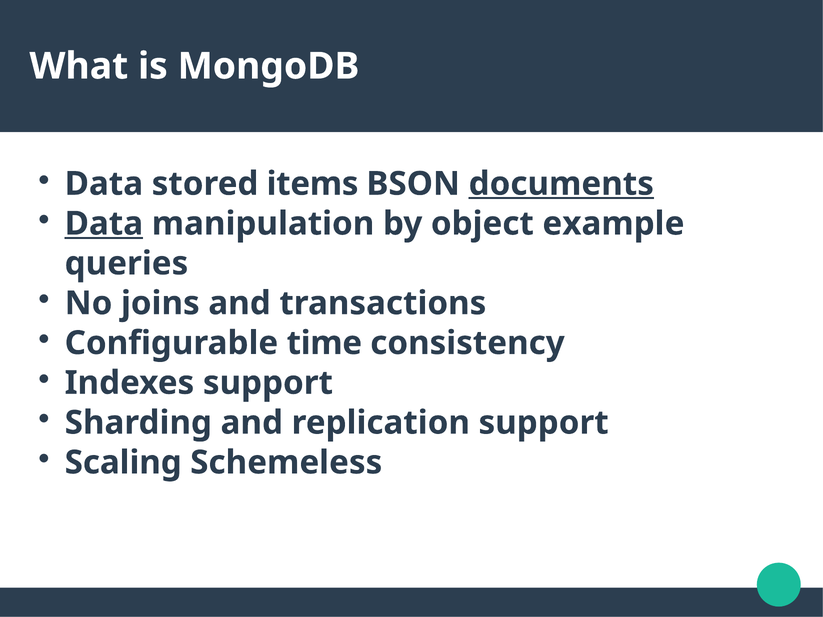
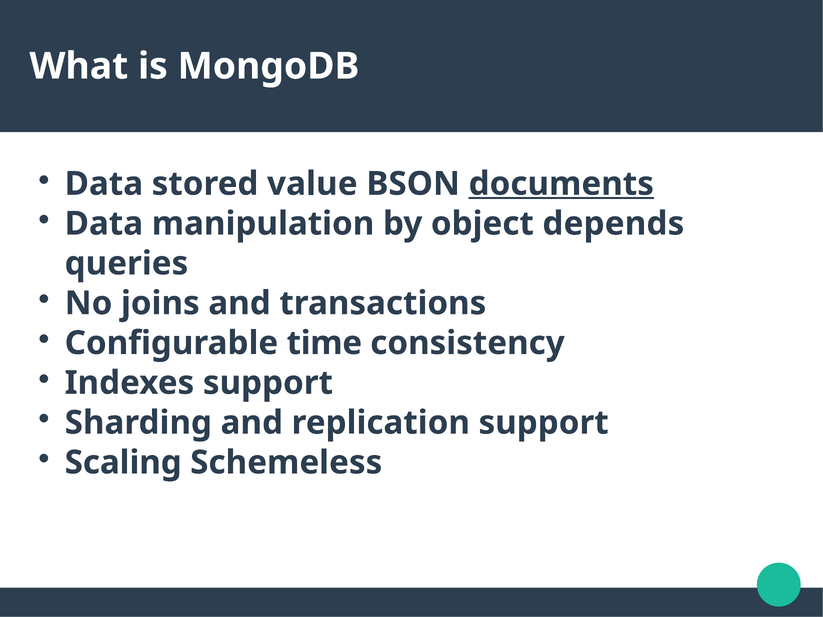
items: items -> value
Data at (104, 224) underline: present -> none
example: example -> depends
